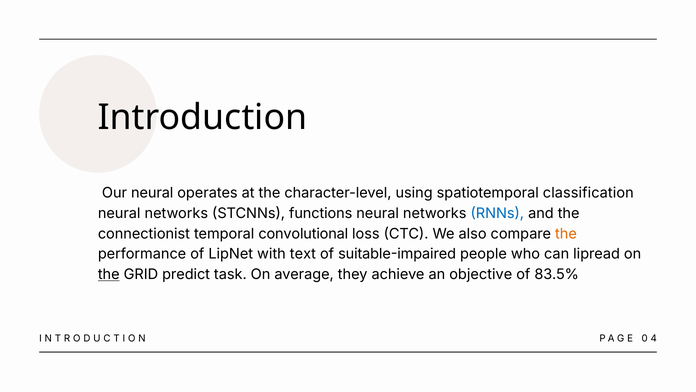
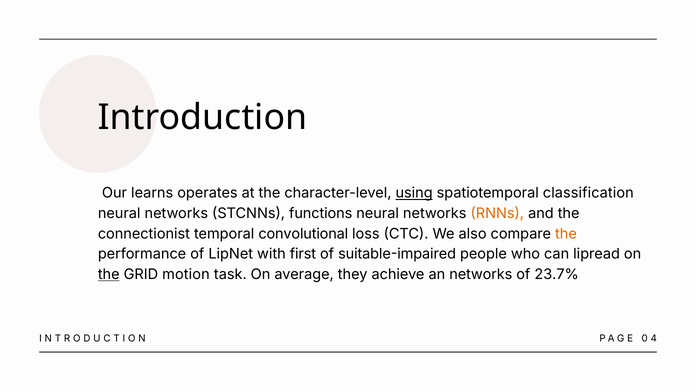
Our neural: neural -> learns
using underline: none -> present
RNNs colour: blue -> orange
text: text -> first
predict: predict -> motion
an objective: objective -> networks
83.5%: 83.5% -> 23.7%
